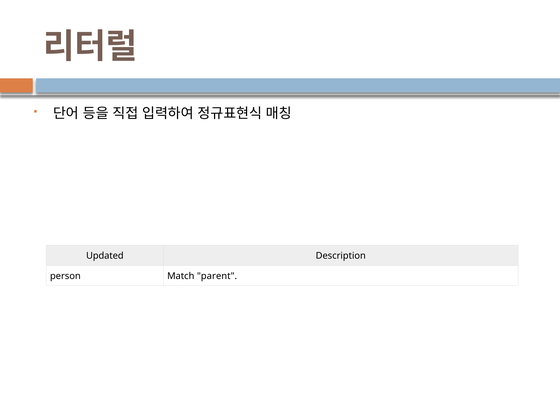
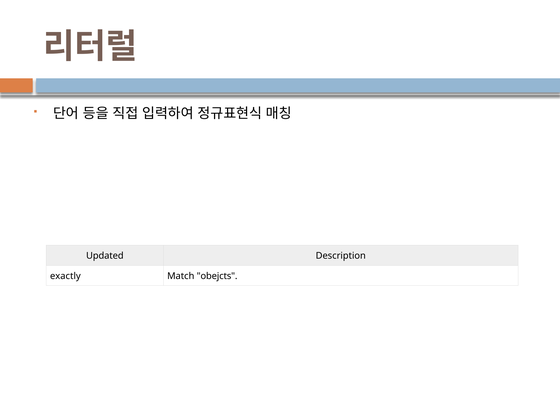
person: person -> exactly
parent: parent -> obejcts
